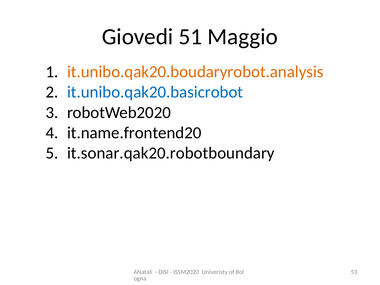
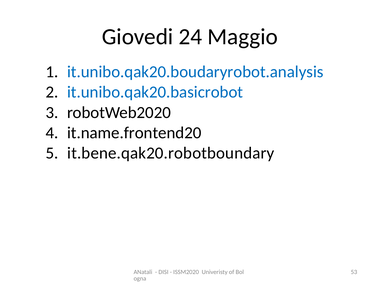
51: 51 -> 24
it.unibo.qak20.boudaryrobot.analysis colour: orange -> blue
it.sonar.qak20.robotboundary: it.sonar.qak20.robotboundary -> it.bene.qak20.robotboundary
